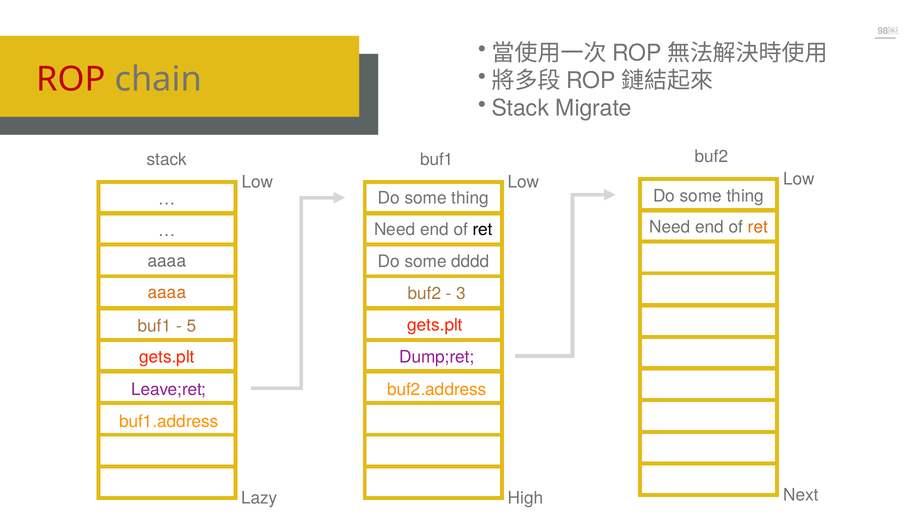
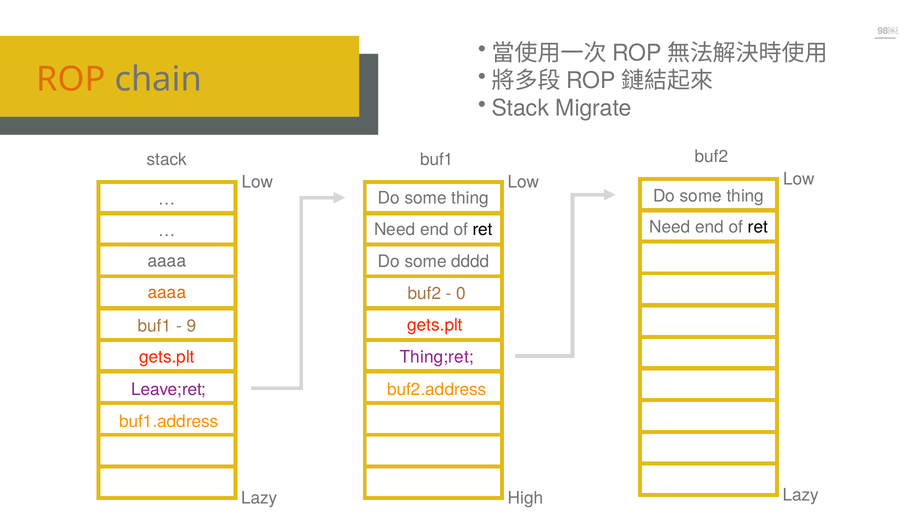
ROP colour: red -> orange
ret at (758, 227) colour: orange -> black
3: 3 -> 0
5: 5 -> 9
Dump;ret: Dump;ret -> Thing;ret
Next at (801, 495): Next -> Lazy
